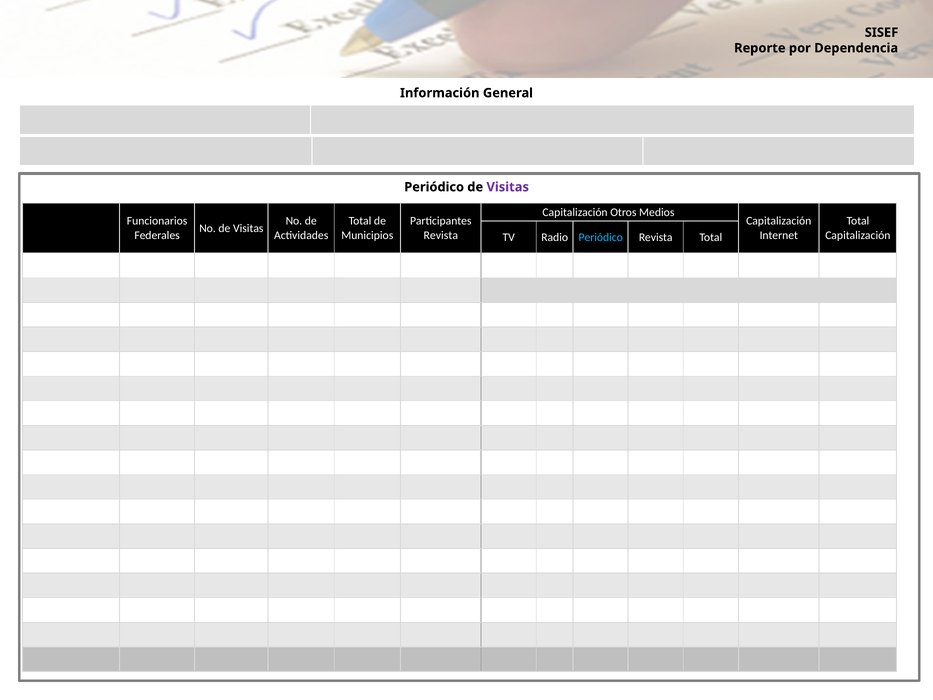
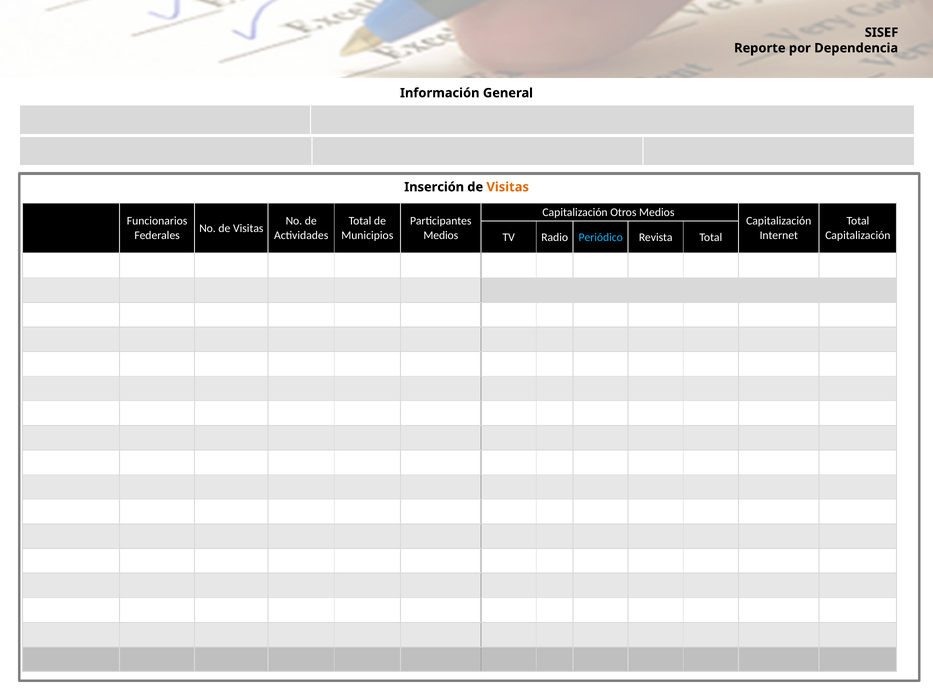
Periódico at (434, 187): Periódico -> Inserción
Visitas at (508, 187) colour: purple -> orange
Revista at (441, 235): Revista -> Medios
